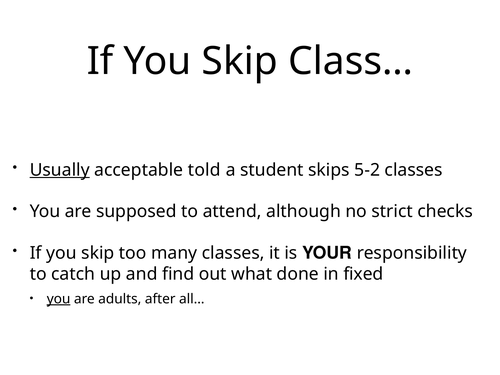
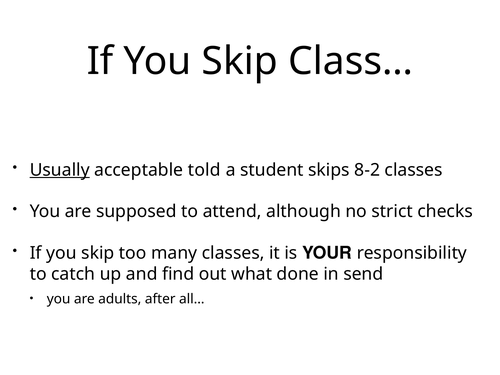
5-2: 5-2 -> 8-2
fixed: fixed -> send
you at (59, 299) underline: present -> none
